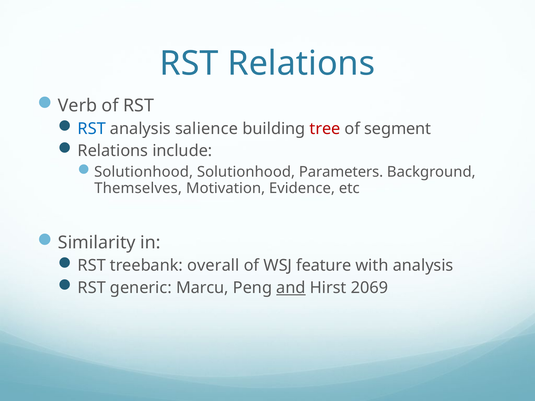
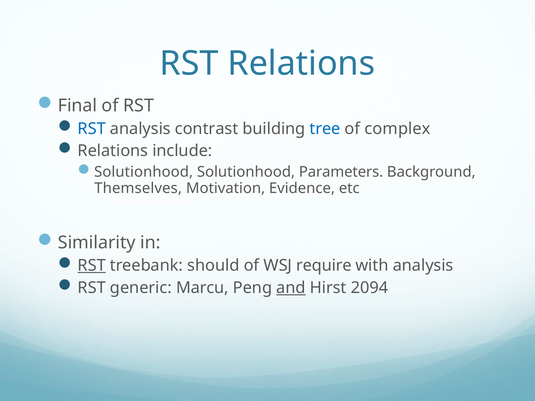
Verb: Verb -> Final
salience: salience -> contrast
tree colour: red -> blue
segment: segment -> complex
RST at (92, 266) underline: none -> present
overall: overall -> should
feature: feature -> require
2069: 2069 -> 2094
